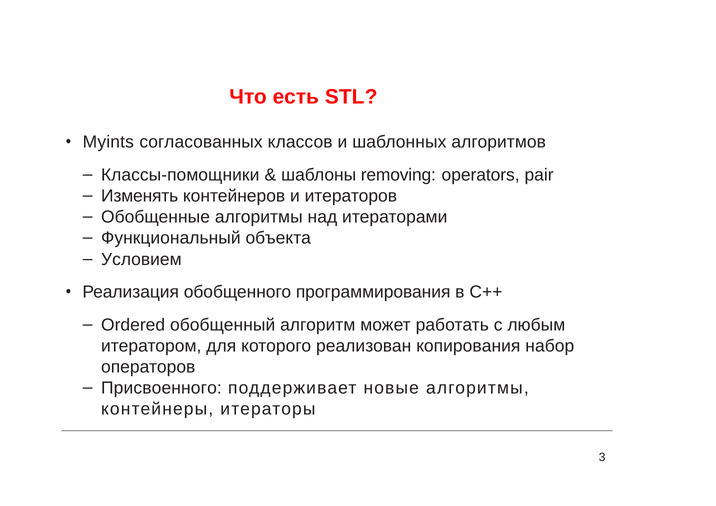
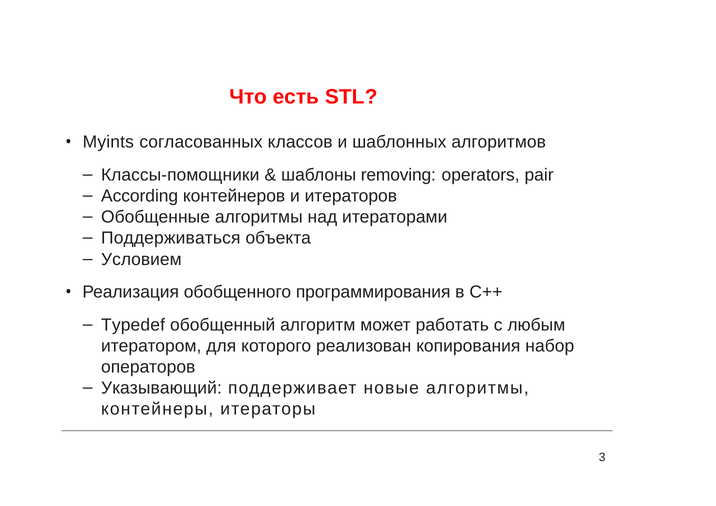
Изменять: Изменять -> According
Функциональный: Функциональный -> Поддерживаться
Ordered: Ordered -> Typedef
Присвоенного: Присвоенного -> Указывающий
